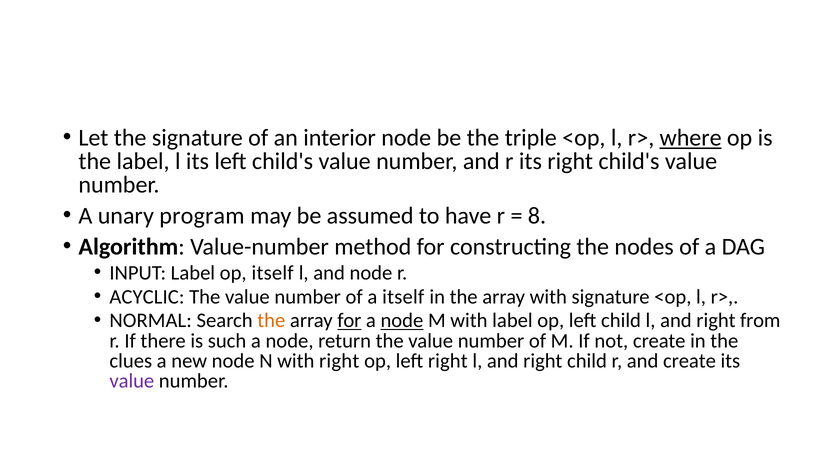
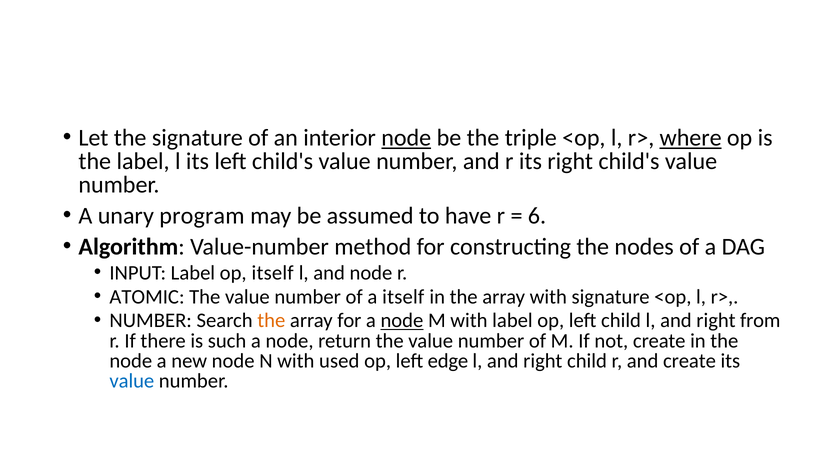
node at (406, 138) underline: none -> present
8: 8 -> 6
ACYCLIC: ACYCLIC -> ATOMIC
NORMAL at (151, 320): NORMAL -> NUMBER
for at (349, 320) underline: present -> none
clues at (131, 361): clues -> node
with right: right -> used
left right: right -> edge
value at (132, 381) colour: purple -> blue
